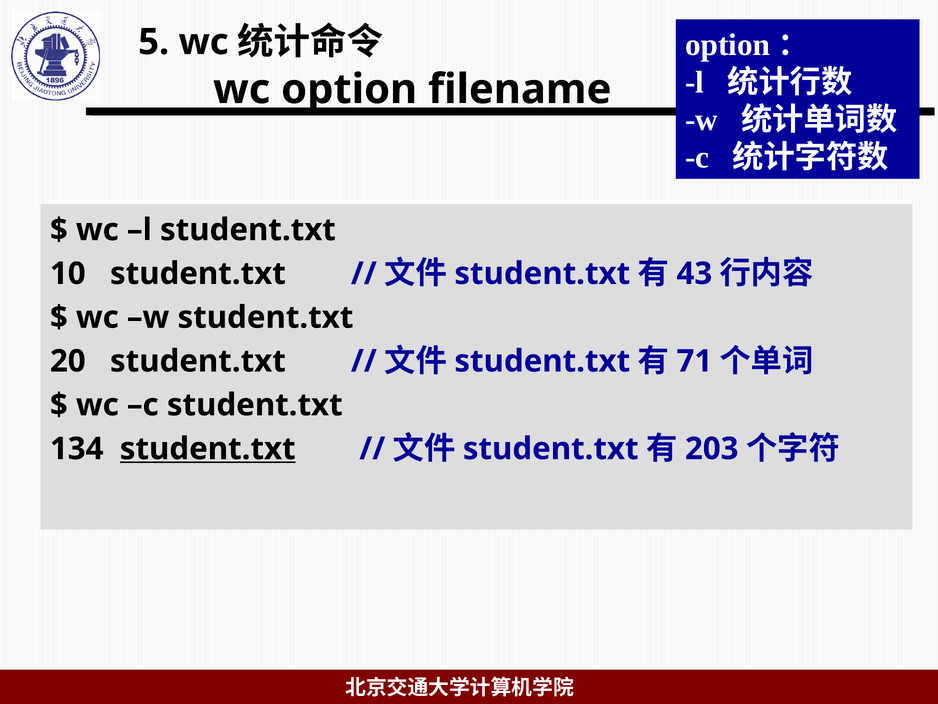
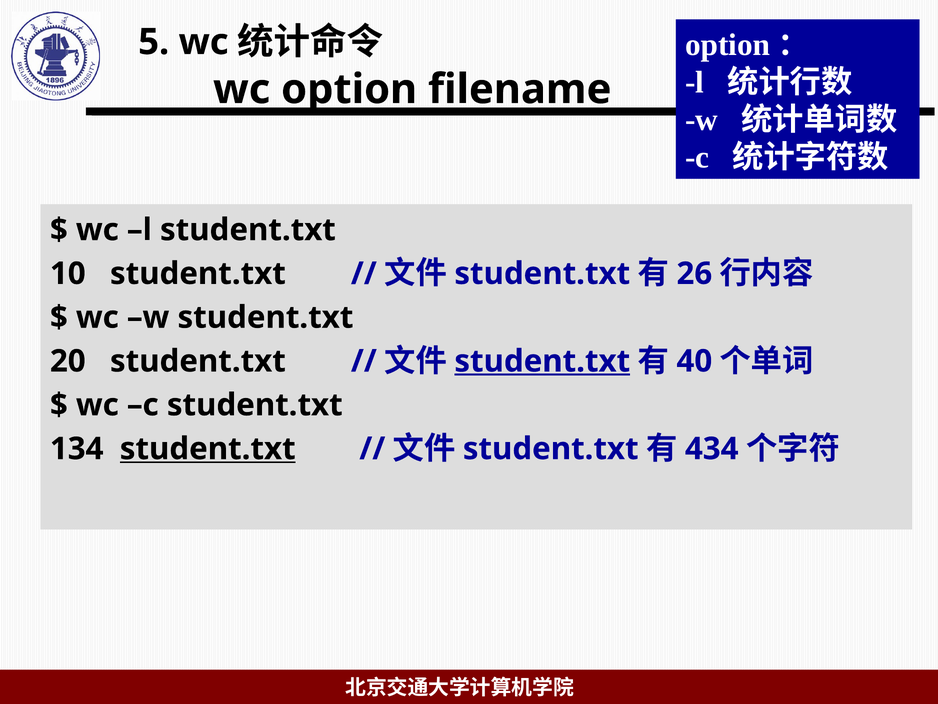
43: 43 -> 26
student.txt at (542, 361) underline: none -> present
71: 71 -> 40
203: 203 -> 434
